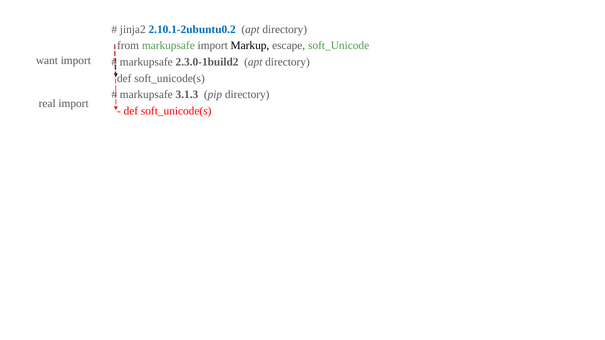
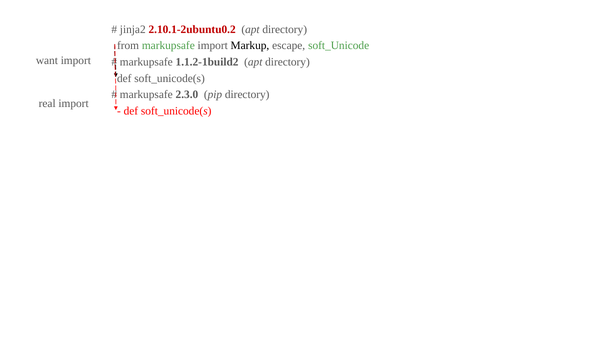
2.10.1-2ubuntu0.2 colour: blue -> red
2.3.0-1build2: 2.3.0-1build2 -> 1.1.2-1build2
3.1.3: 3.1.3 -> 2.3.0
